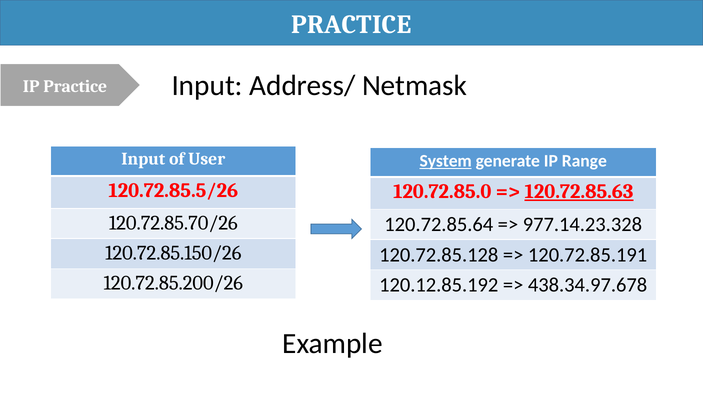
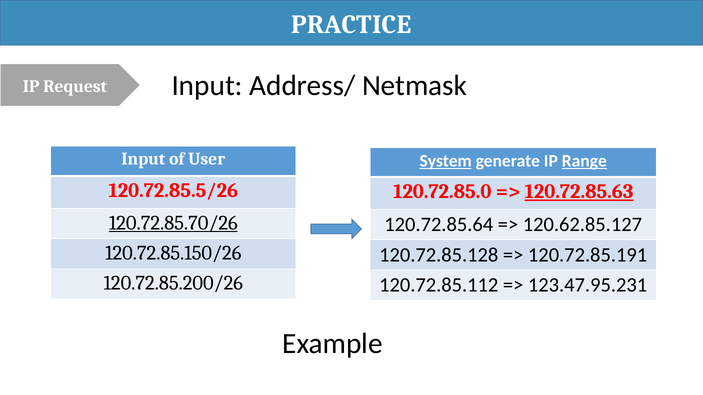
IP Practice: Practice -> Request
Range underline: none -> present
120.72.85.70/26 underline: none -> present
977.14.23.328: 977.14.23.328 -> 120.62.85.127
120.12.85.192: 120.12.85.192 -> 120.72.85.112
438.34.97.678: 438.34.97.678 -> 123.47.95.231
